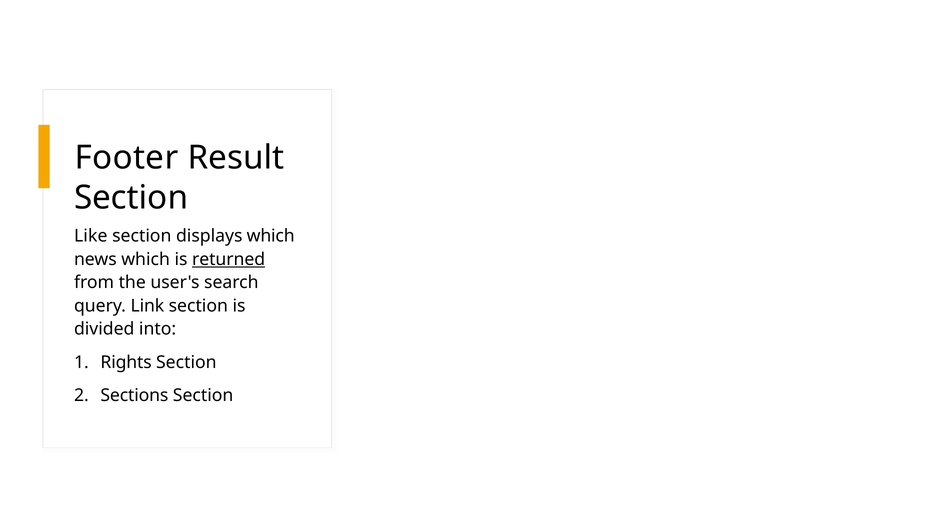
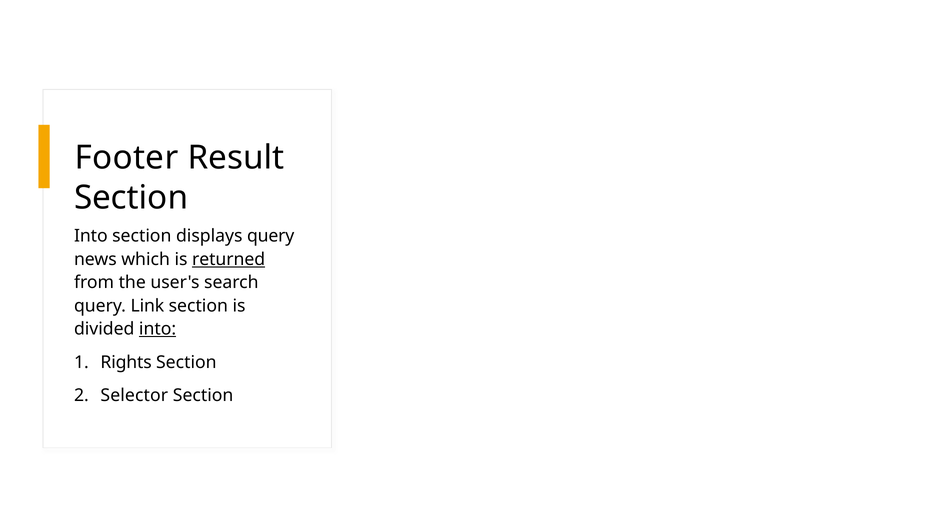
Like at (91, 236): Like -> Into
displays which: which -> query
into at (158, 329) underline: none -> present
Sections: Sections -> Selector
